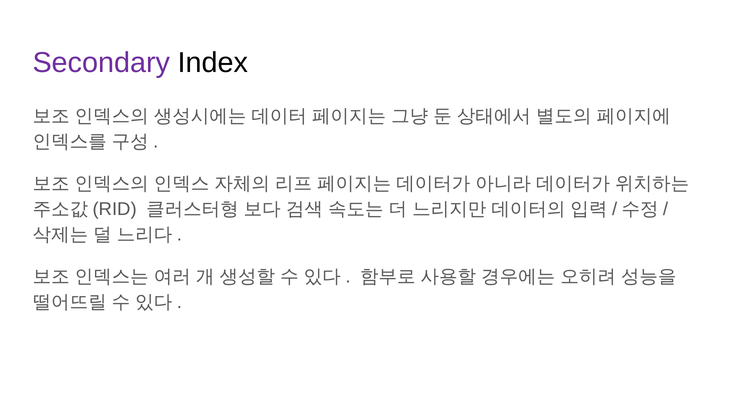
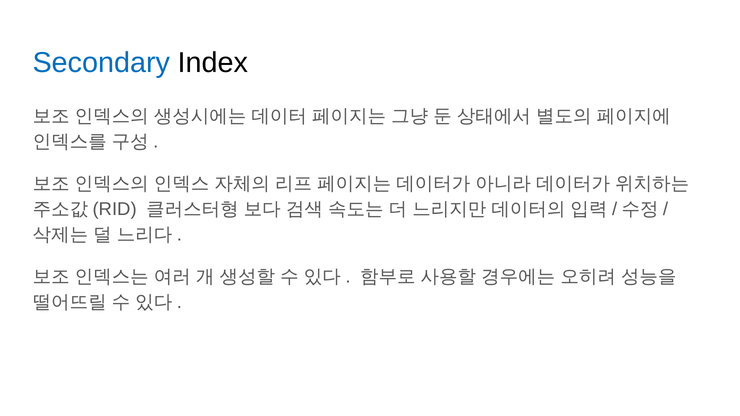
Secondary colour: purple -> blue
